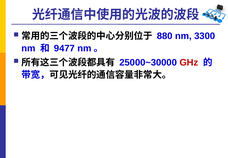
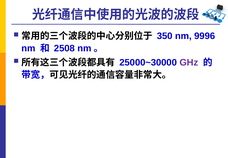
880: 880 -> 350
3300: 3300 -> 9996
9477: 9477 -> 2508
GHz colour: red -> purple
